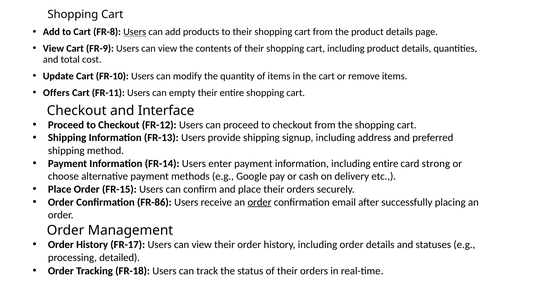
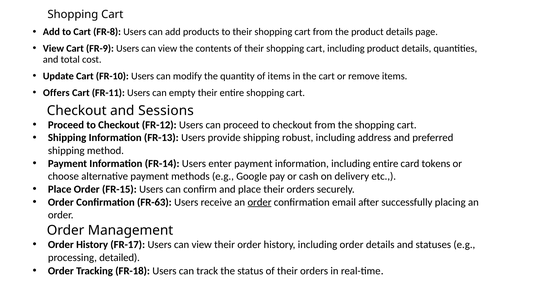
Users at (135, 32) underline: present -> none
Interface: Interface -> Sessions
signup: signup -> robust
strong: strong -> tokens
FR-86: FR-86 -> FR-63
